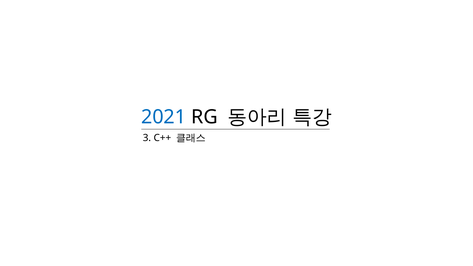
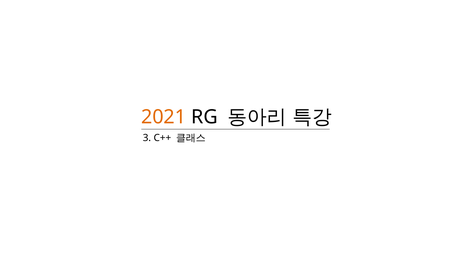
2021 colour: blue -> orange
